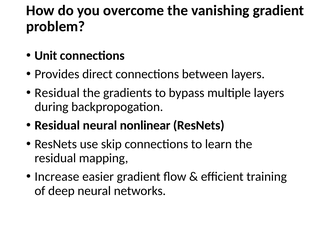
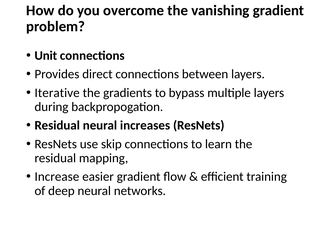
Residual at (57, 93): Residual -> Iterative
nonlinear: nonlinear -> increases
